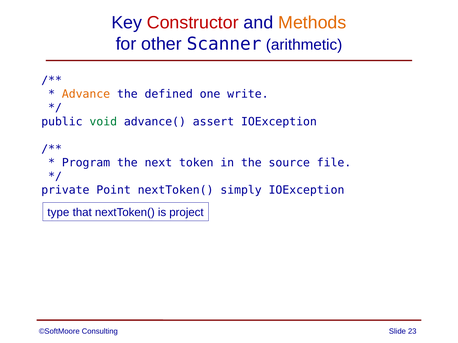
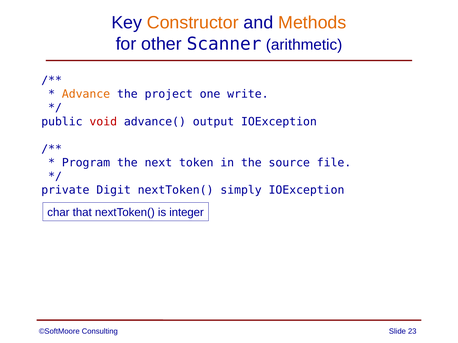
Constructor colour: red -> orange
defined: defined -> project
void colour: green -> red
assert: assert -> output
Point: Point -> Digit
type: type -> char
project: project -> integer
